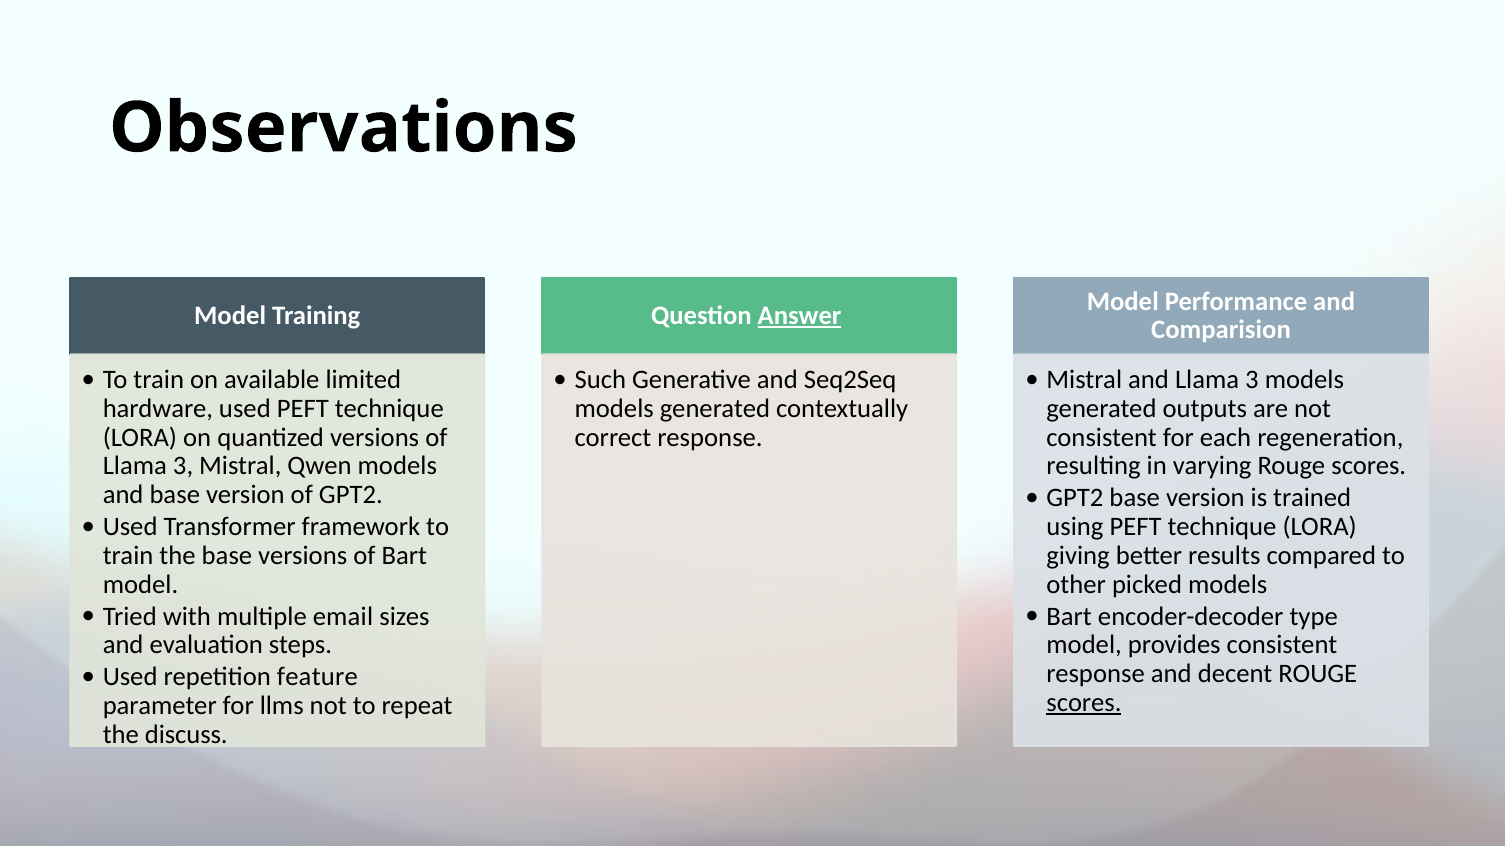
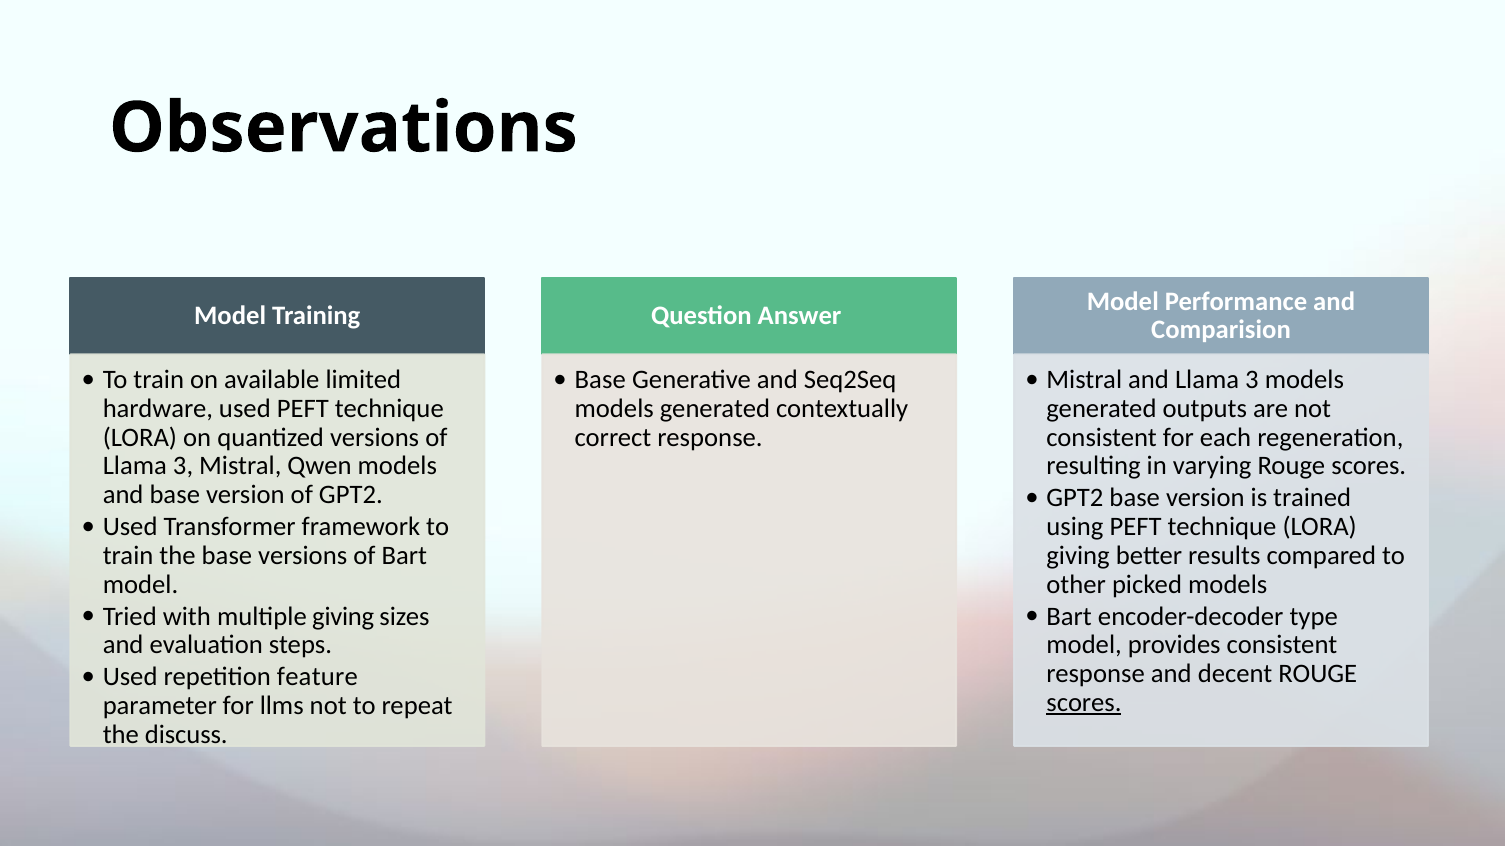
Answer underline: present -> none
Such at (600, 380): Such -> Base
multiple email: email -> giving
